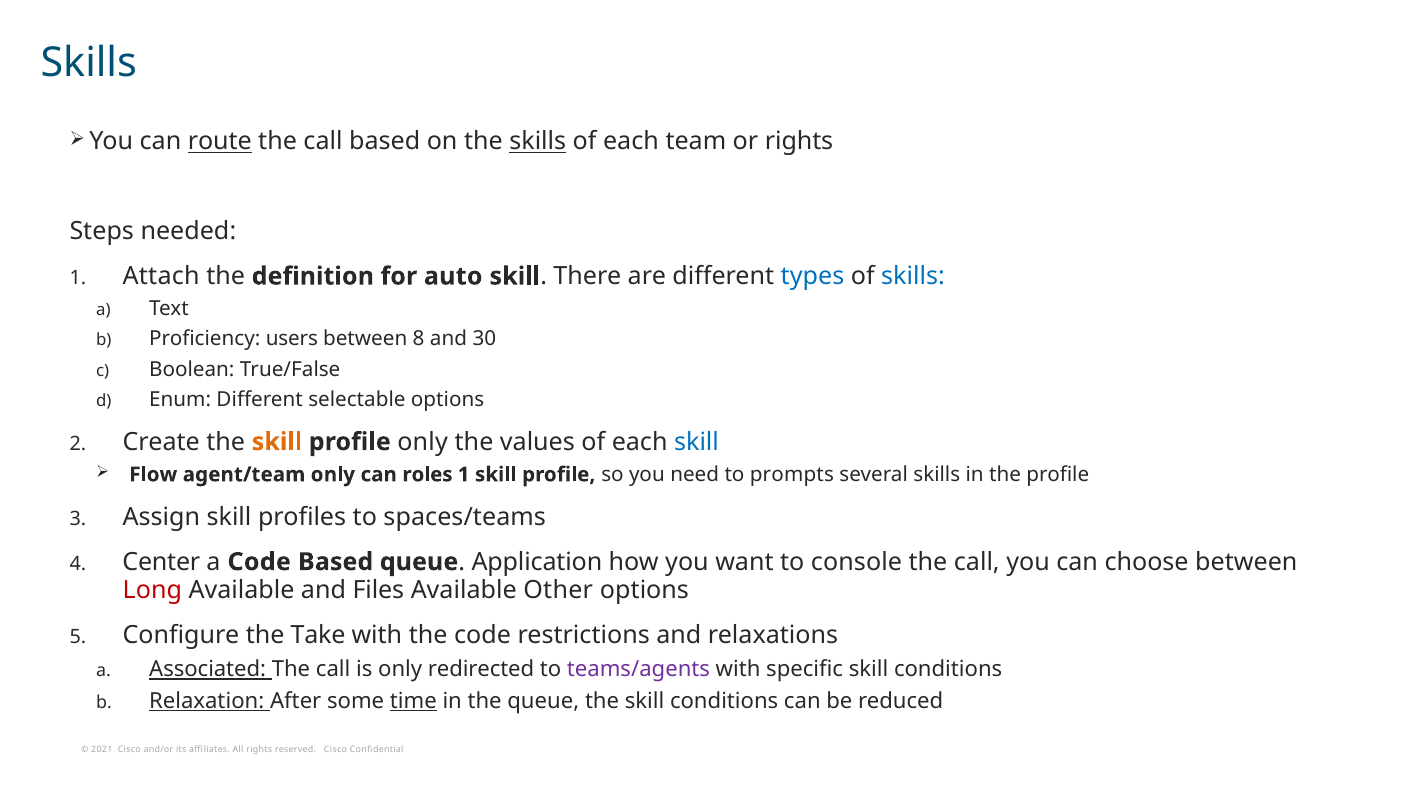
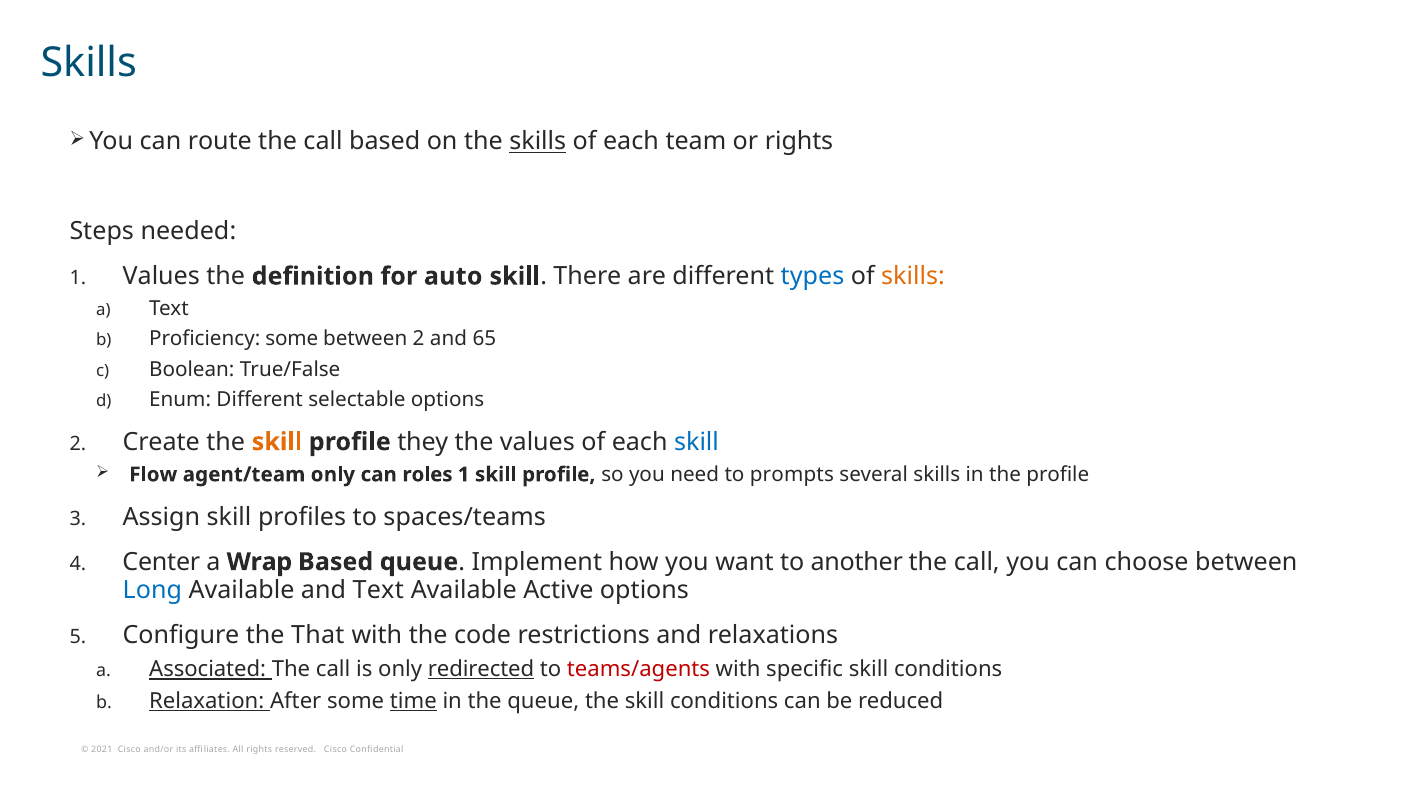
route underline: present -> none
1 Attach: Attach -> Values
skills at (913, 276) colour: blue -> orange
Proficiency users: users -> some
between 8: 8 -> 2
30: 30 -> 65
profile only: only -> they
a Code: Code -> Wrap
Application: Application -> Implement
console: console -> another
Long colour: red -> blue
and Files: Files -> Text
Other: Other -> Active
Take: Take -> That
redirected underline: none -> present
teams/agents colour: purple -> red
